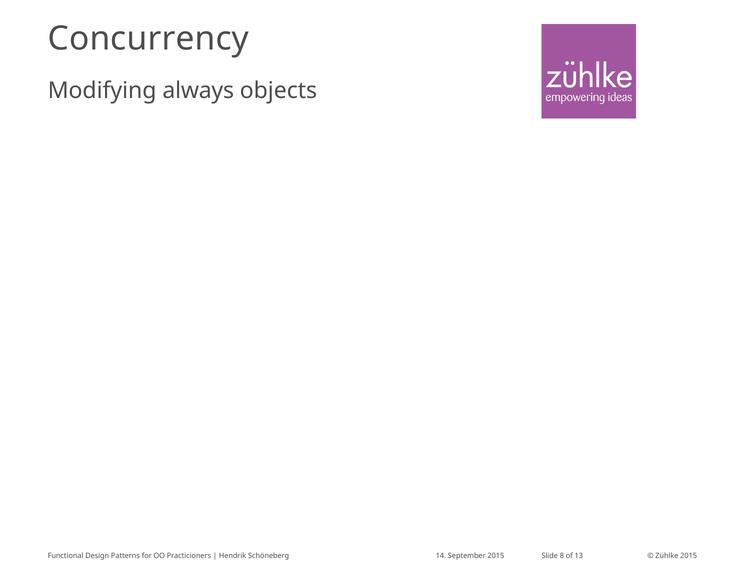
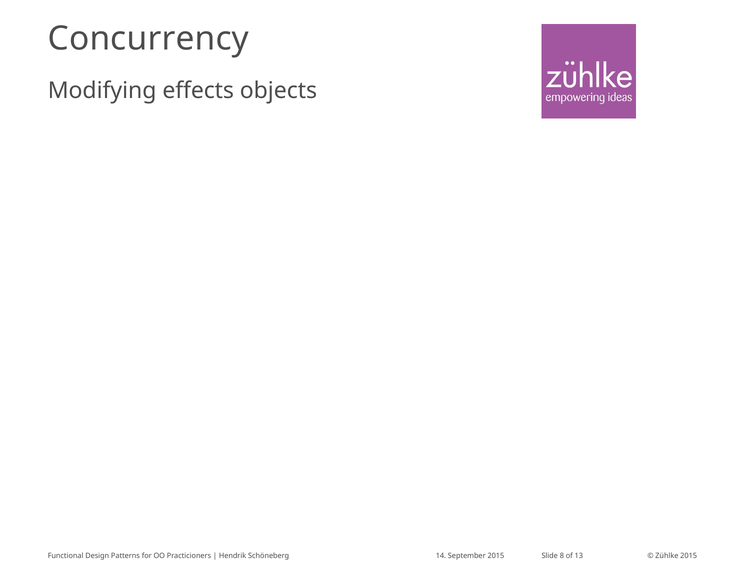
always: always -> effects
